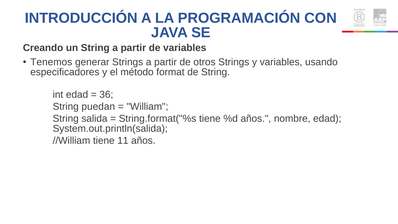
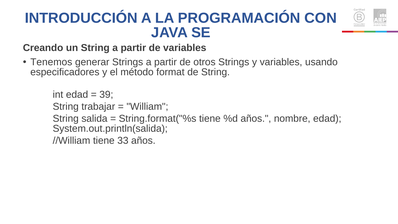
36: 36 -> 39
puedan: puedan -> trabajar
11: 11 -> 33
